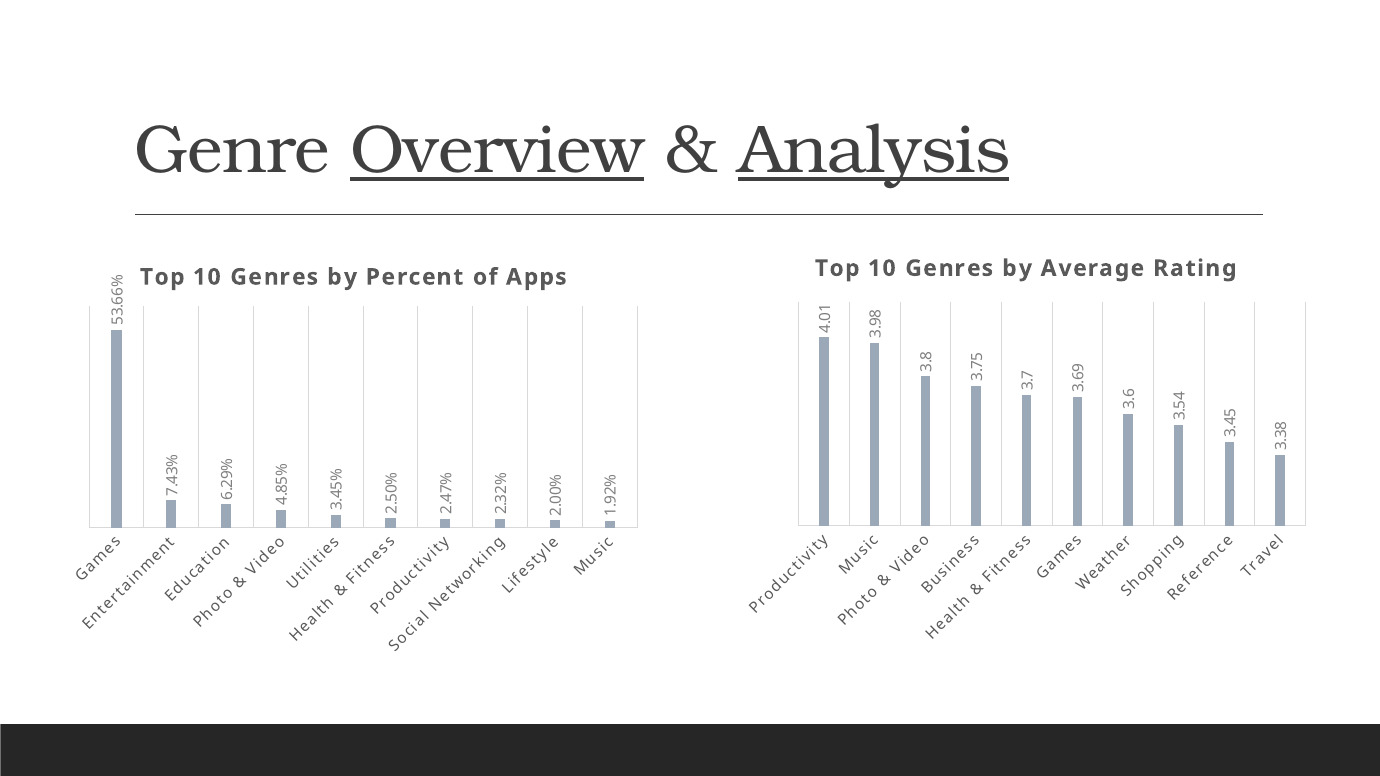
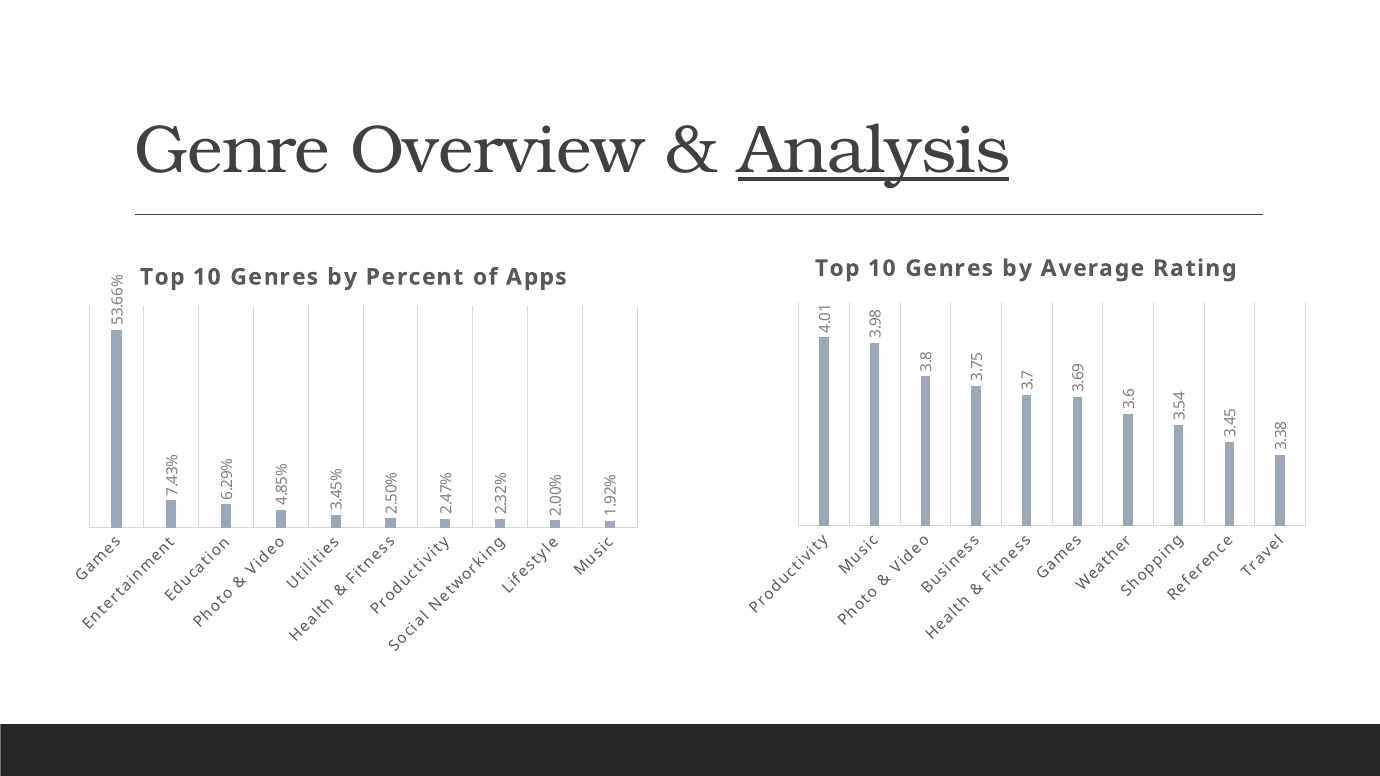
Overview underline: present -> none
